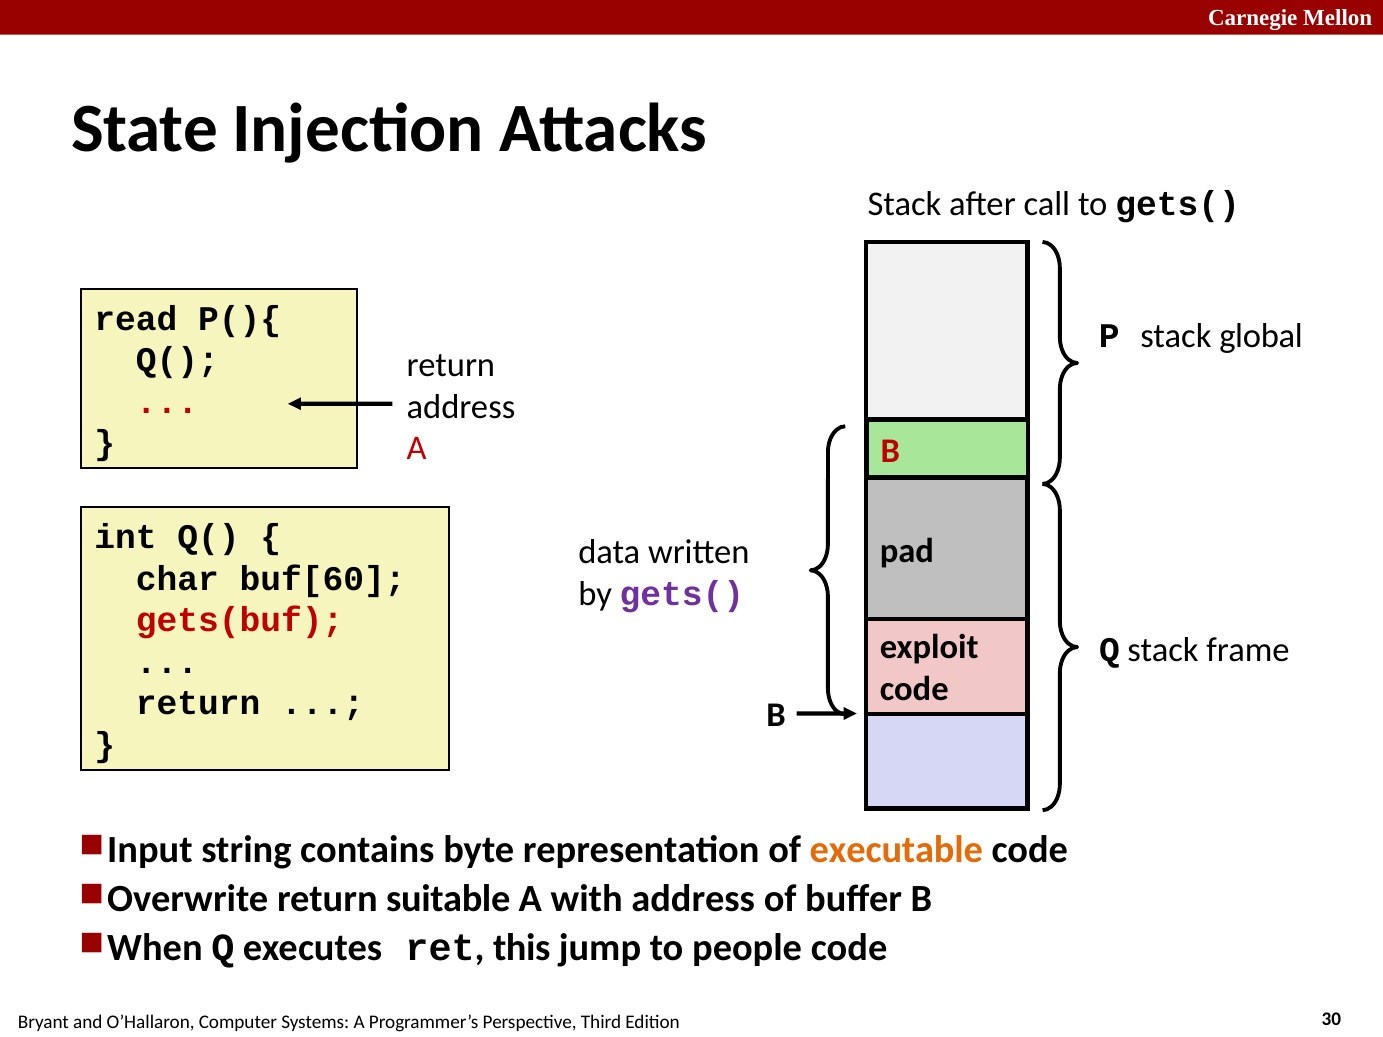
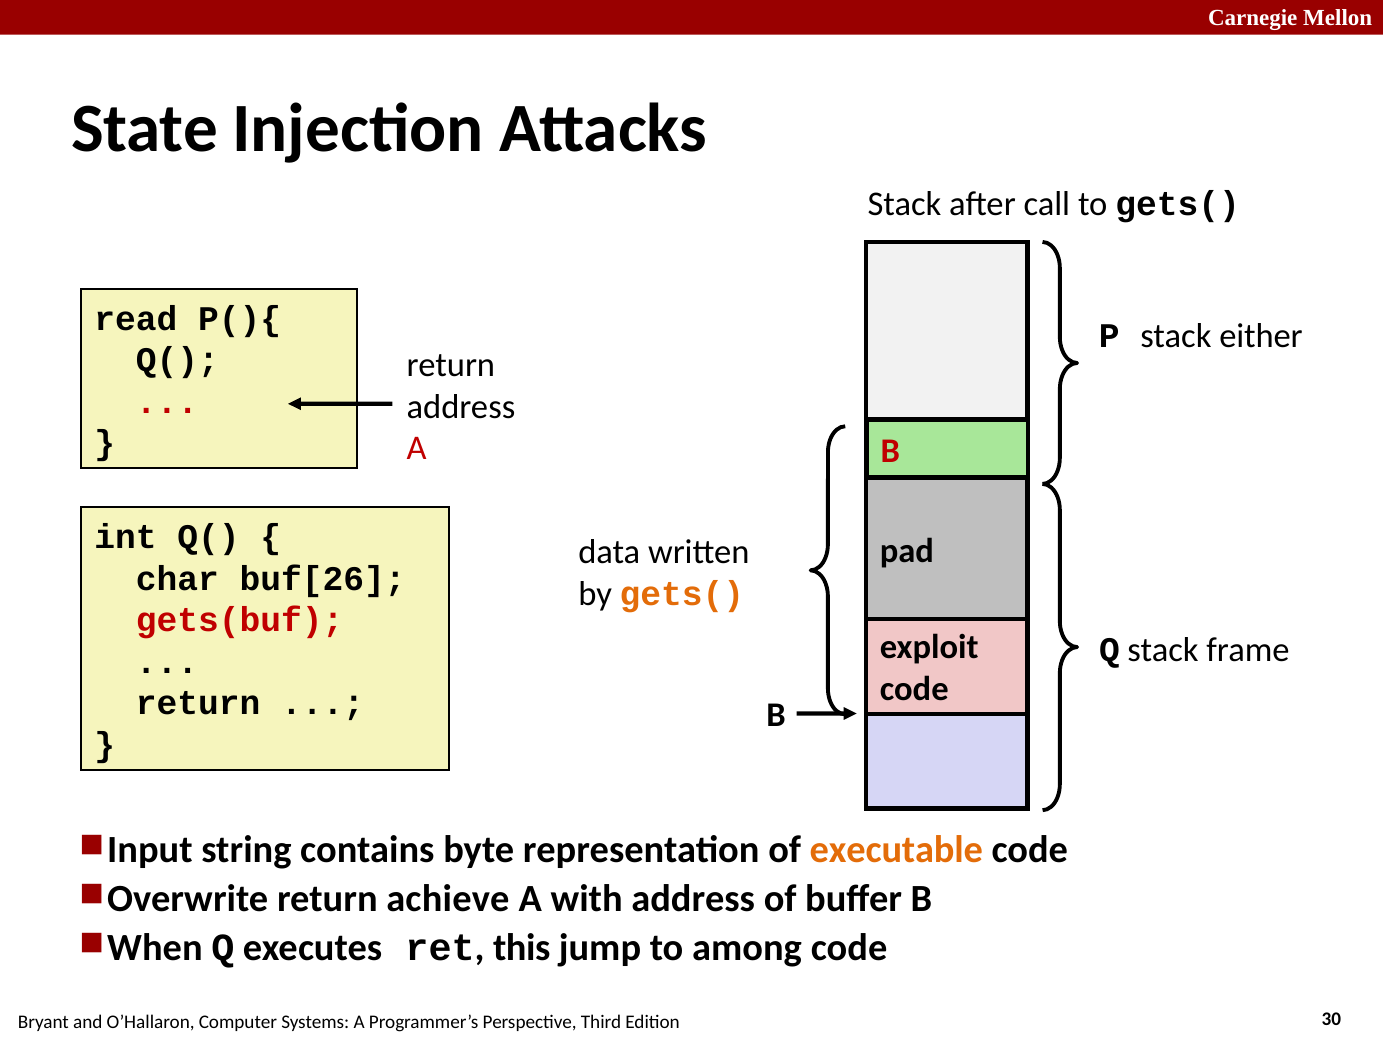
global: global -> either
buf[60: buf[60 -> buf[26
gets( at (682, 594) colour: purple -> orange
suitable: suitable -> achieve
people: people -> among
